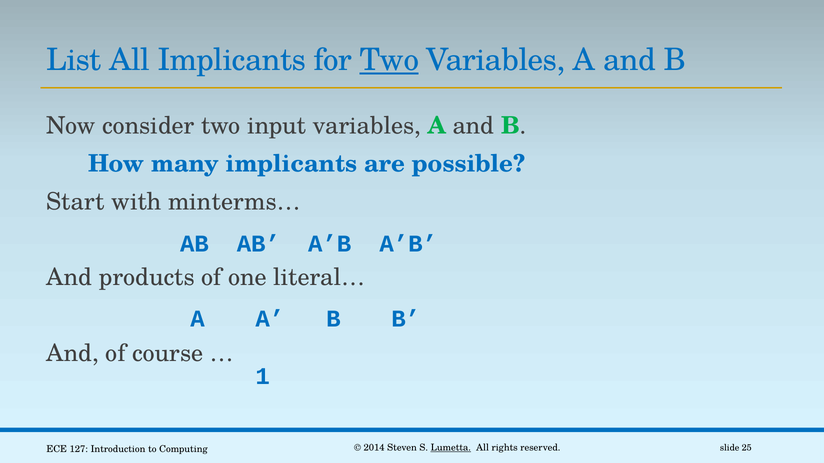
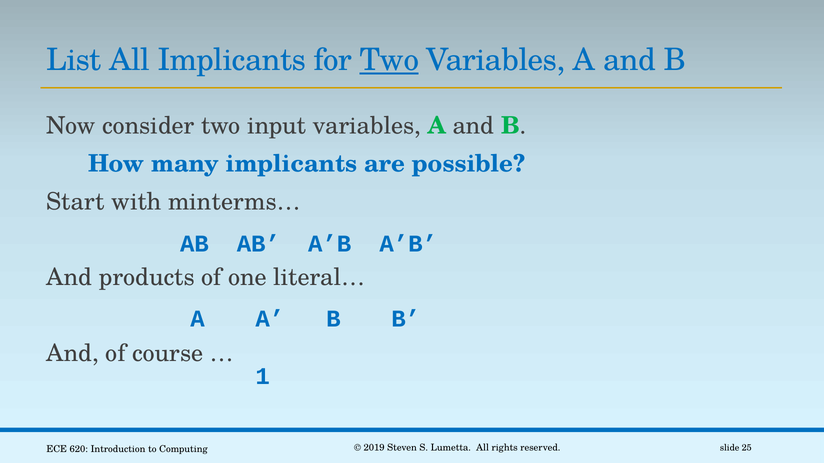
2014: 2014 -> 2019
Lumetta underline: present -> none
127: 127 -> 620
